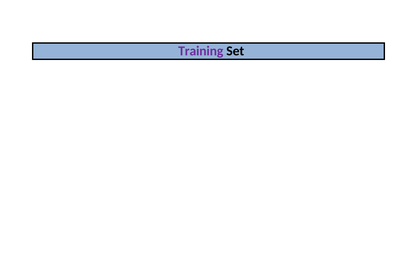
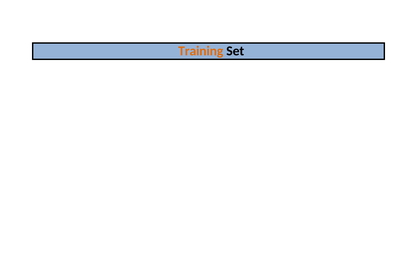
Training colour: purple -> orange
